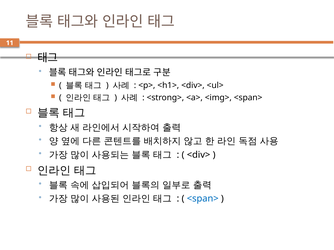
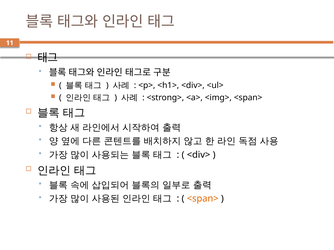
<span> at (203, 199) colour: blue -> orange
